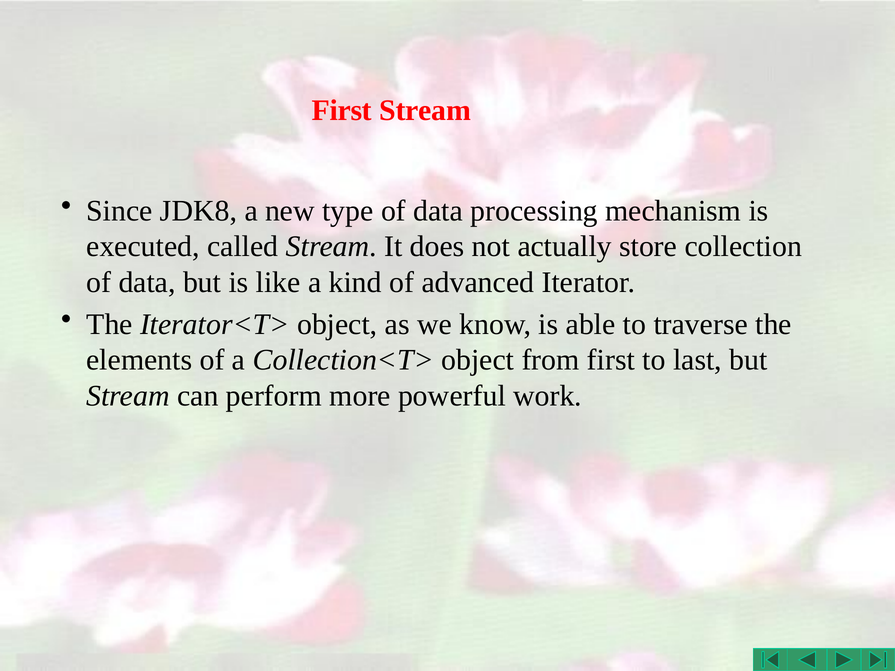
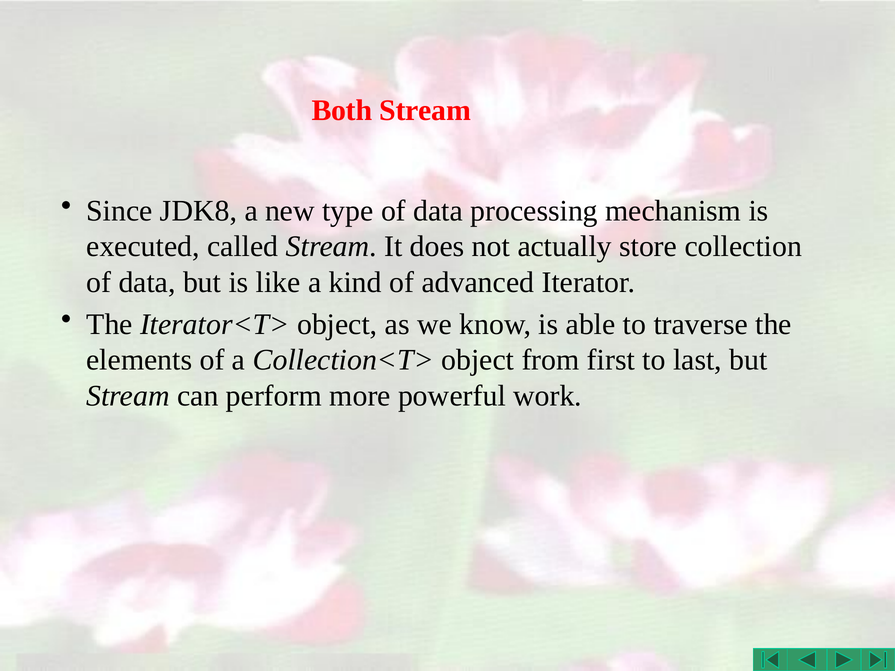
First at (342, 110): First -> Both
